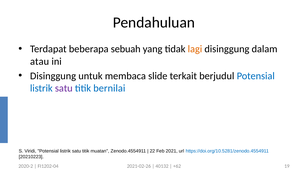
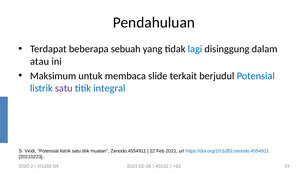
lagi colour: orange -> blue
Disinggung at (53, 76): Disinggung -> Maksimum
bernilai: bernilai -> integral
